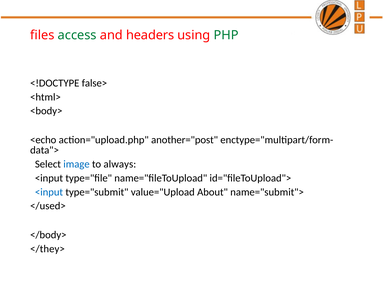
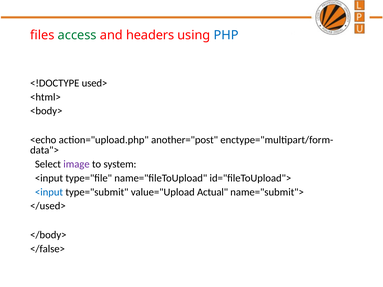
PHP colour: green -> blue
false>: false> -> used>
image colour: blue -> purple
always: always -> system
About: About -> Actual
</they>: </they> -> </false>
